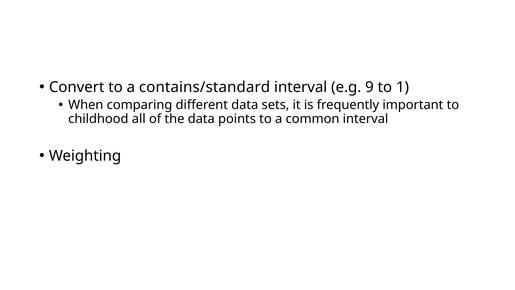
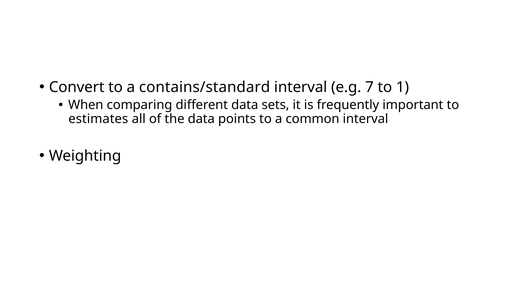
9: 9 -> 7
childhood: childhood -> estimates
